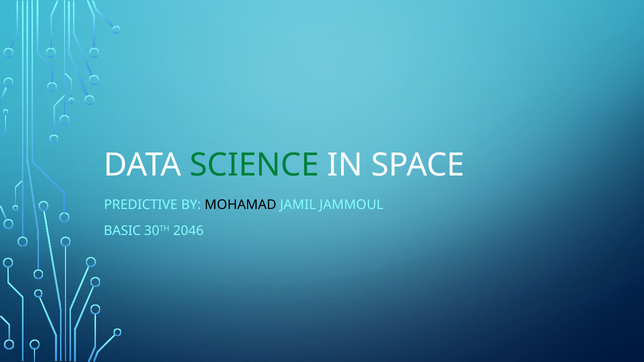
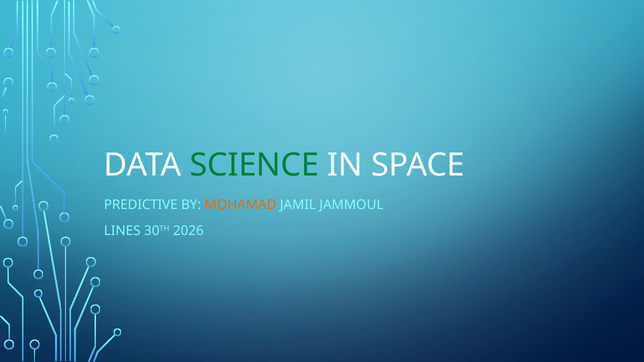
MOHAMAD colour: black -> orange
BASIC: BASIC -> LINES
2046: 2046 -> 2026
